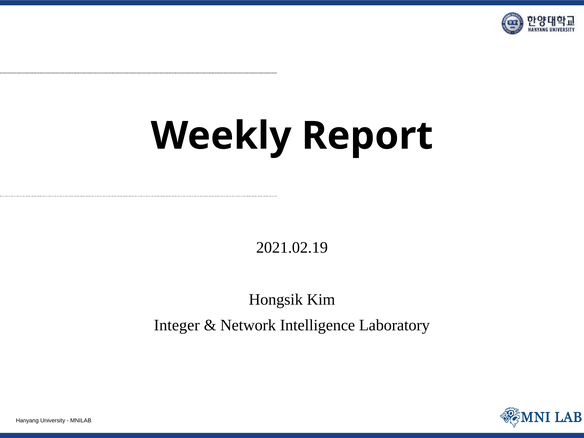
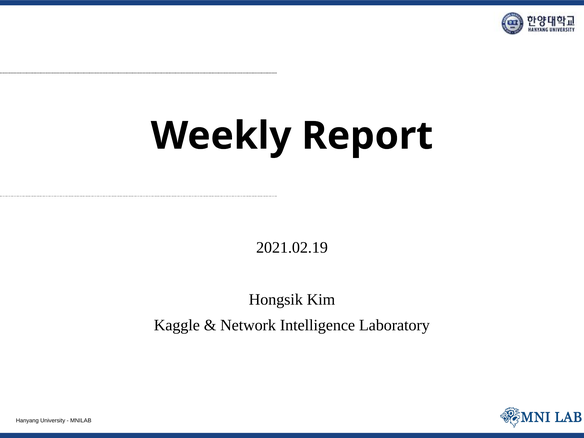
Integer: Integer -> Kaggle
